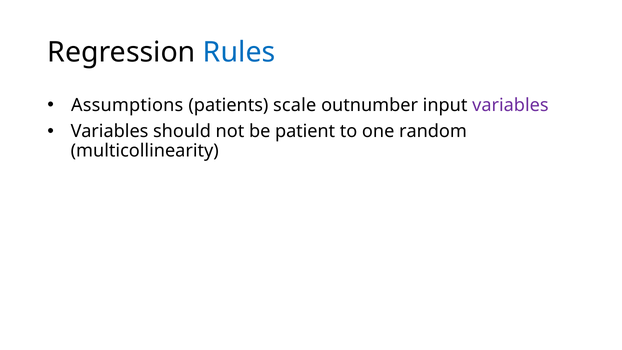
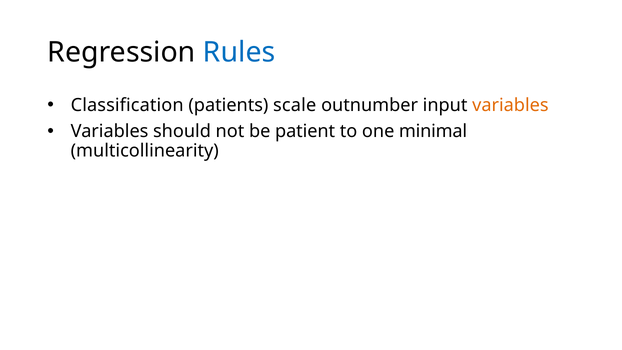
Assumptions: Assumptions -> Classification
variables at (510, 105) colour: purple -> orange
random: random -> minimal
